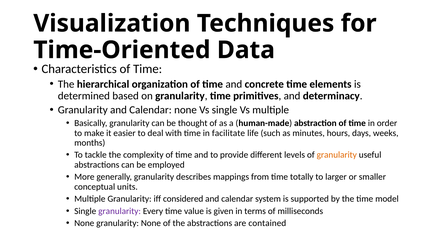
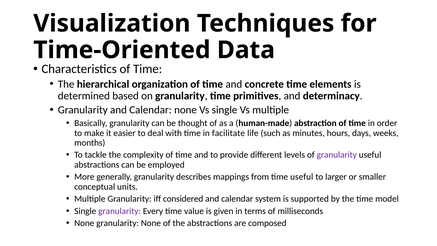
granularity at (337, 155) colour: orange -> purple
time totally: totally -> useful
contained: contained -> composed
